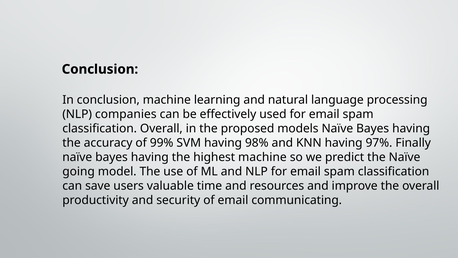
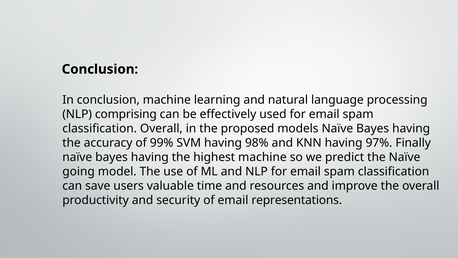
companies: companies -> comprising
communicating: communicating -> representations
